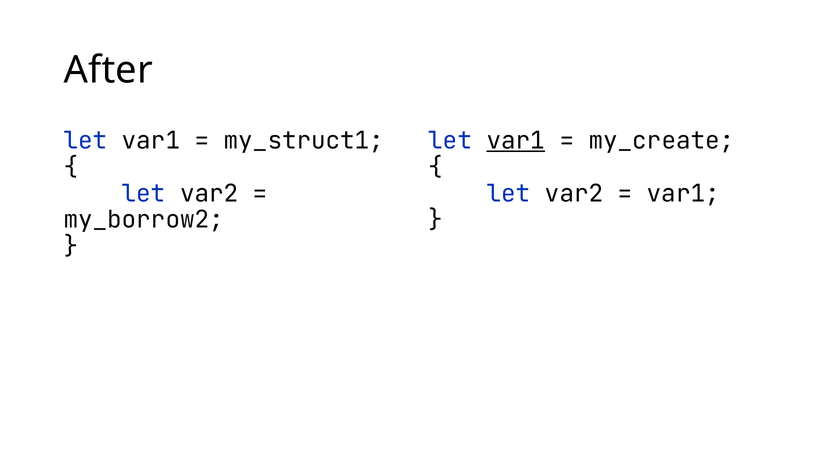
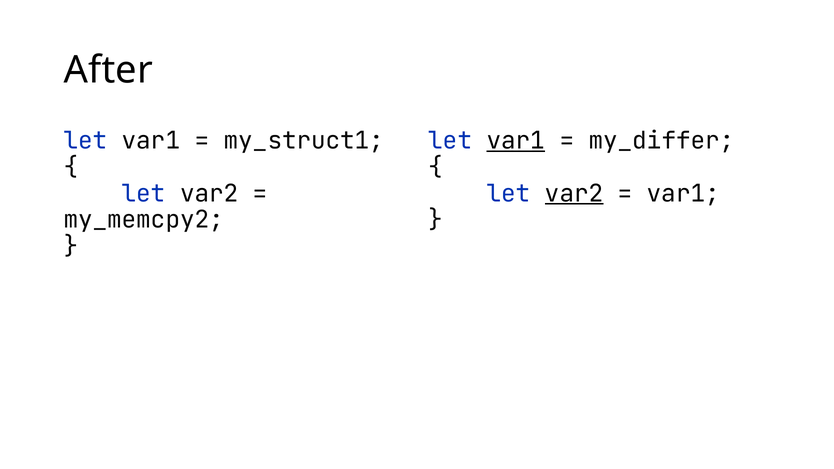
my_create: my_create -> my_differ
var2 at (574, 194) underline: none -> present
my_borrow2: my_borrow2 -> my_memcpy2
